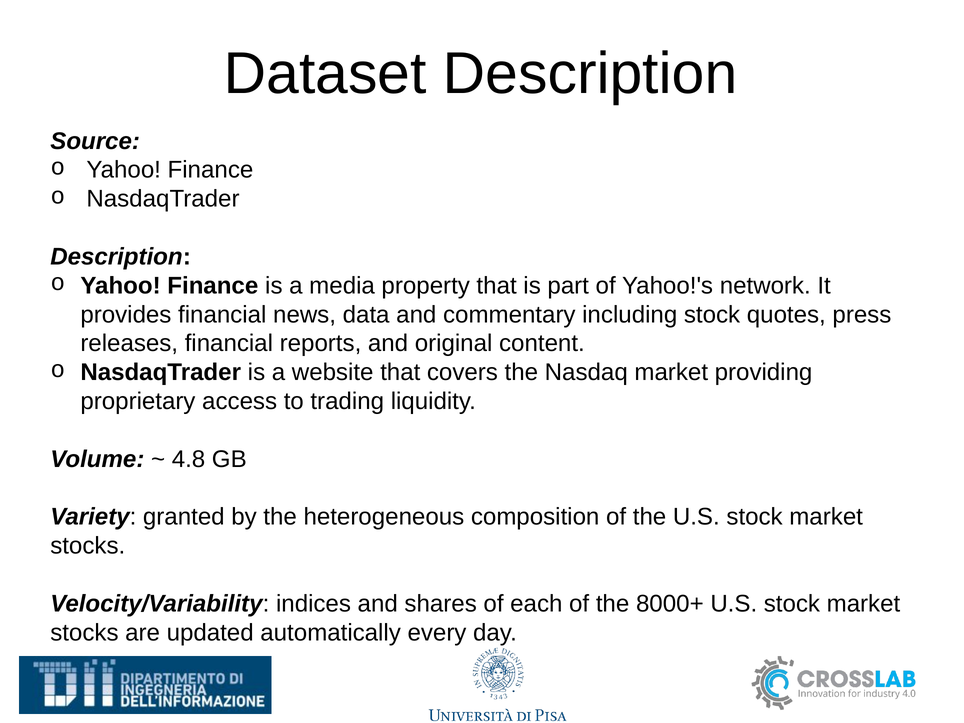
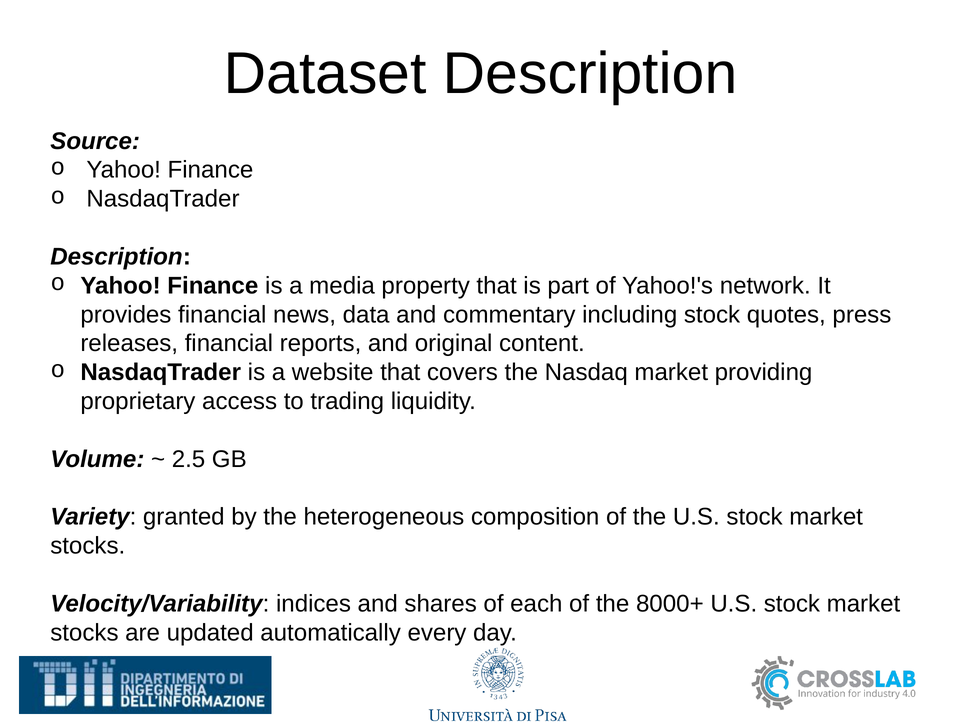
4.8: 4.8 -> 2.5
